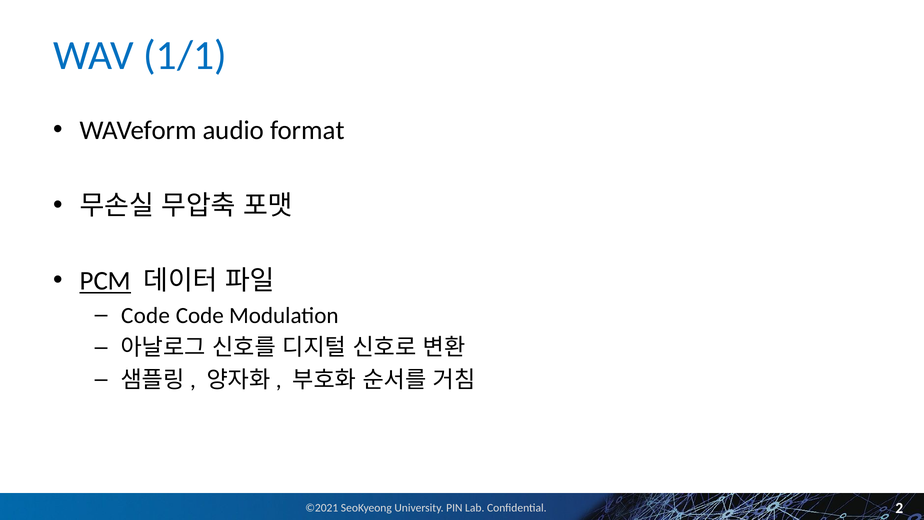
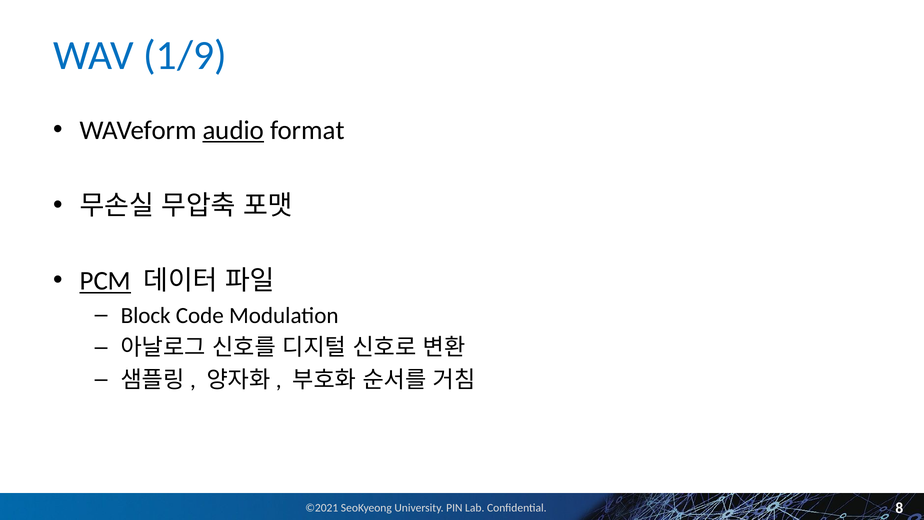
1/1: 1/1 -> 1/9
audio underline: none -> present
Code at (145, 315): Code -> Block
2: 2 -> 8
